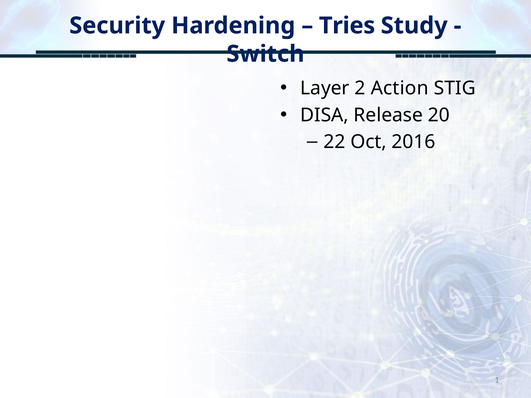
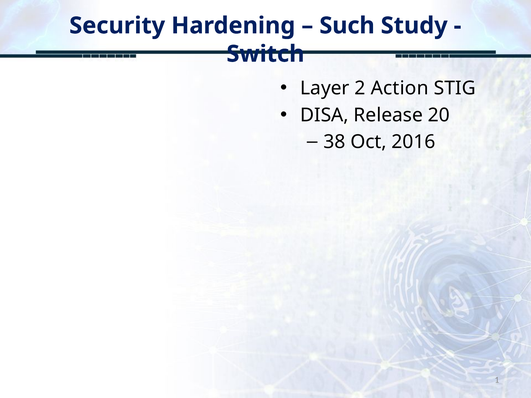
Tries: Tries -> Such
22: 22 -> 38
